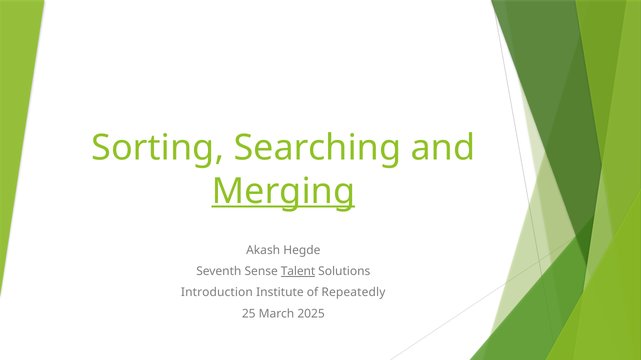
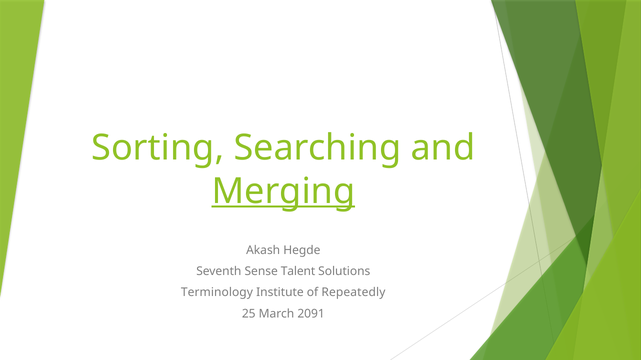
Talent underline: present -> none
Introduction: Introduction -> Terminology
2025: 2025 -> 2091
